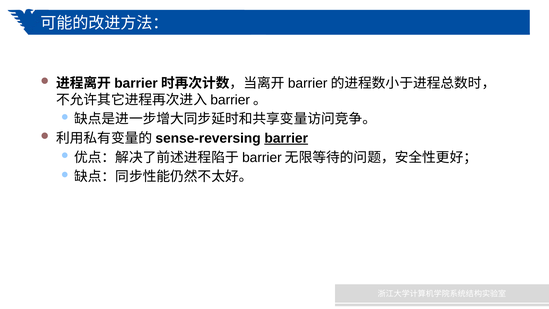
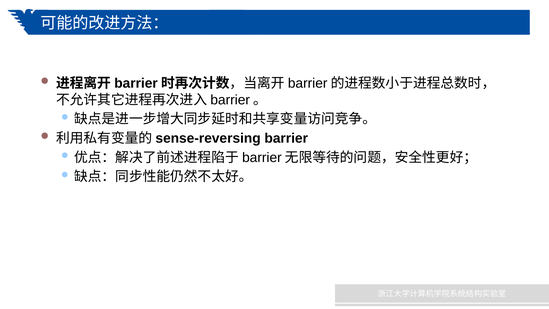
barrier underline: present -> none
